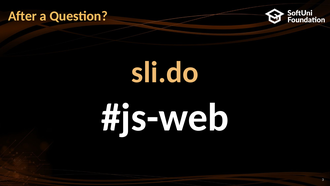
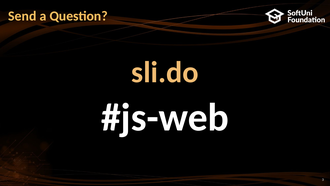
After: After -> Send
